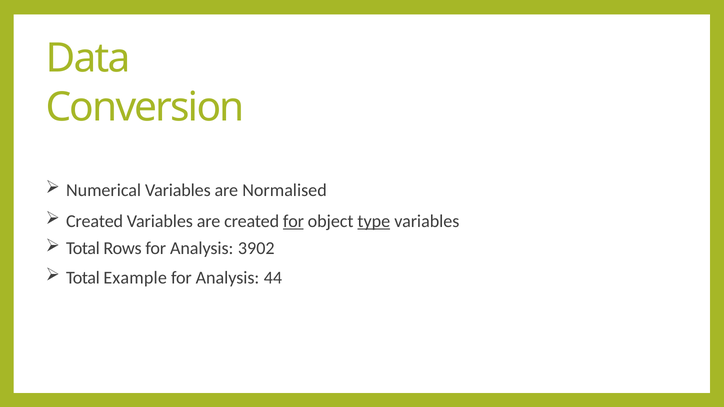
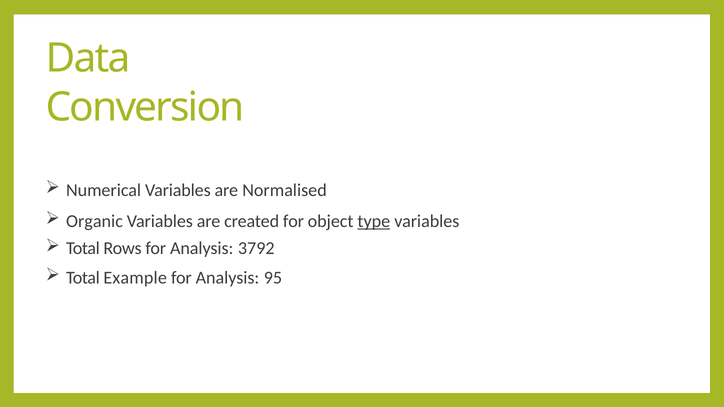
Created at (95, 221): Created -> Organic
for at (293, 221) underline: present -> none
3902: 3902 -> 3792
44: 44 -> 95
